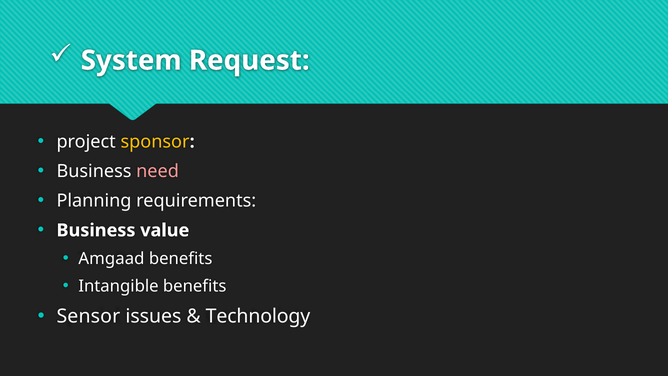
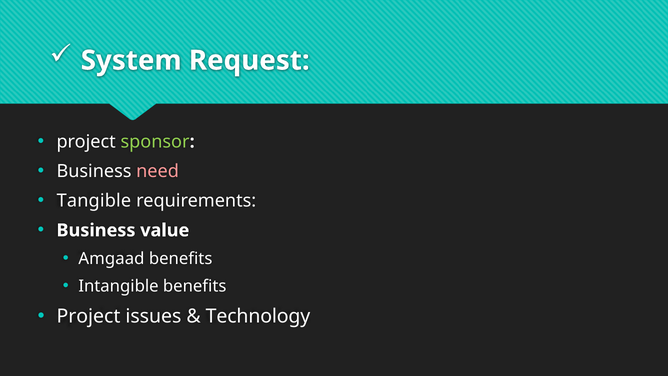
sponsor colour: yellow -> light green
Planning: Planning -> Tangible
Sensor at (88, 316): Sensor -> Project
